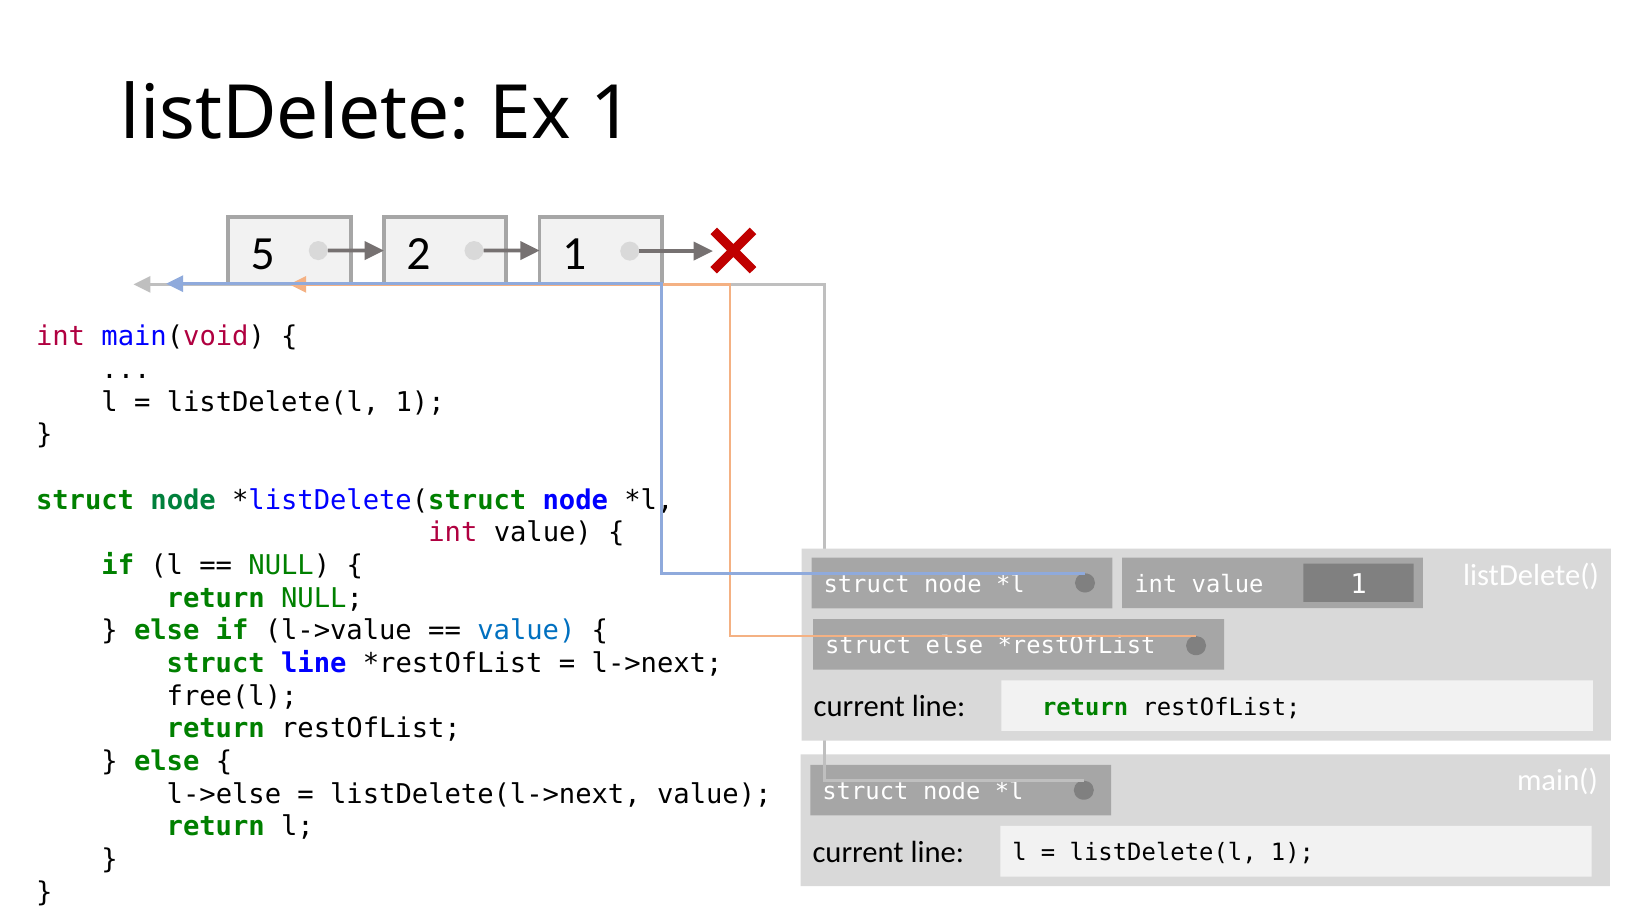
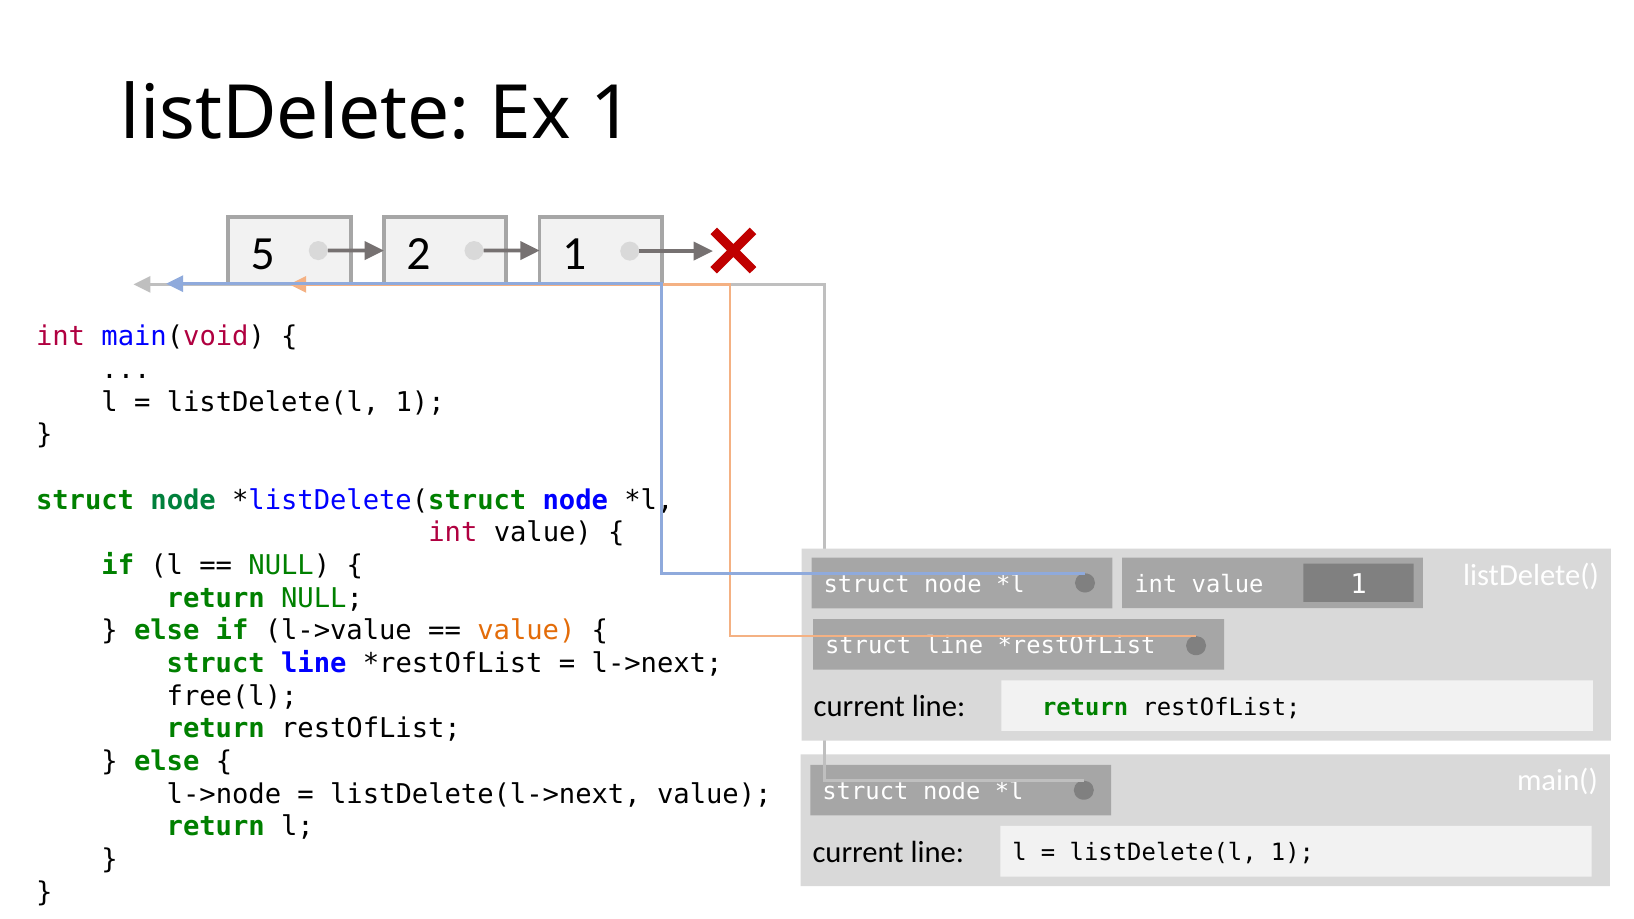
value at (526, 631) colour: blue -> orange
else at (954, 646): else -> line
l->else: l->else -> l->node
